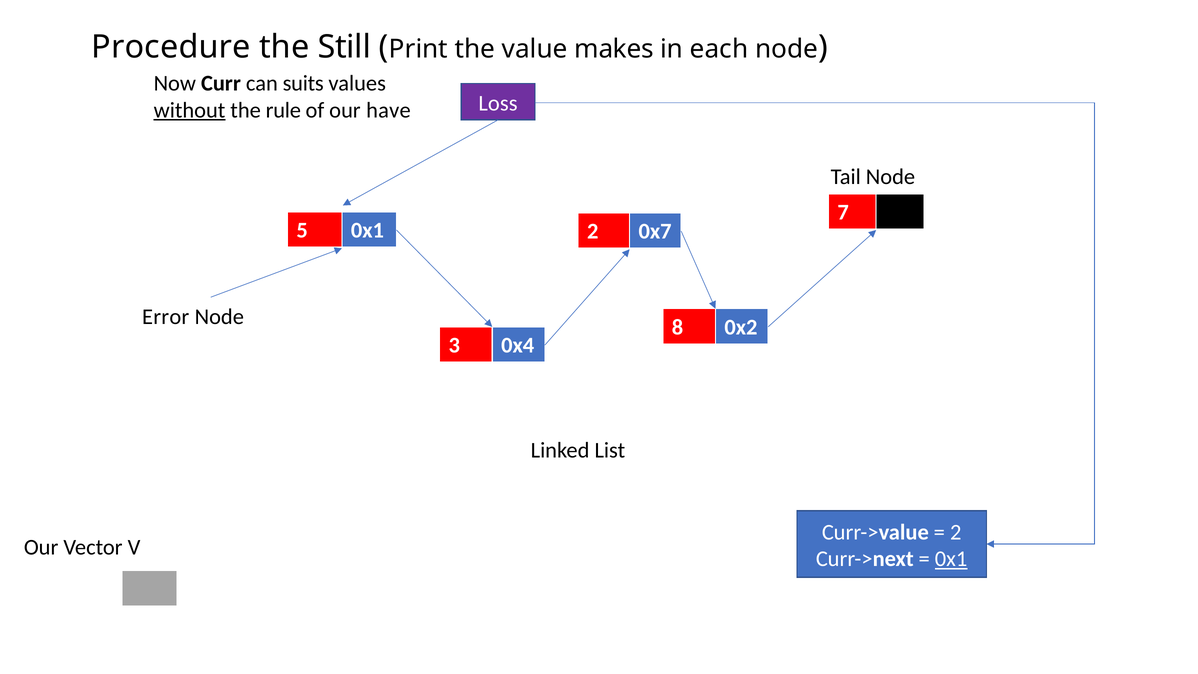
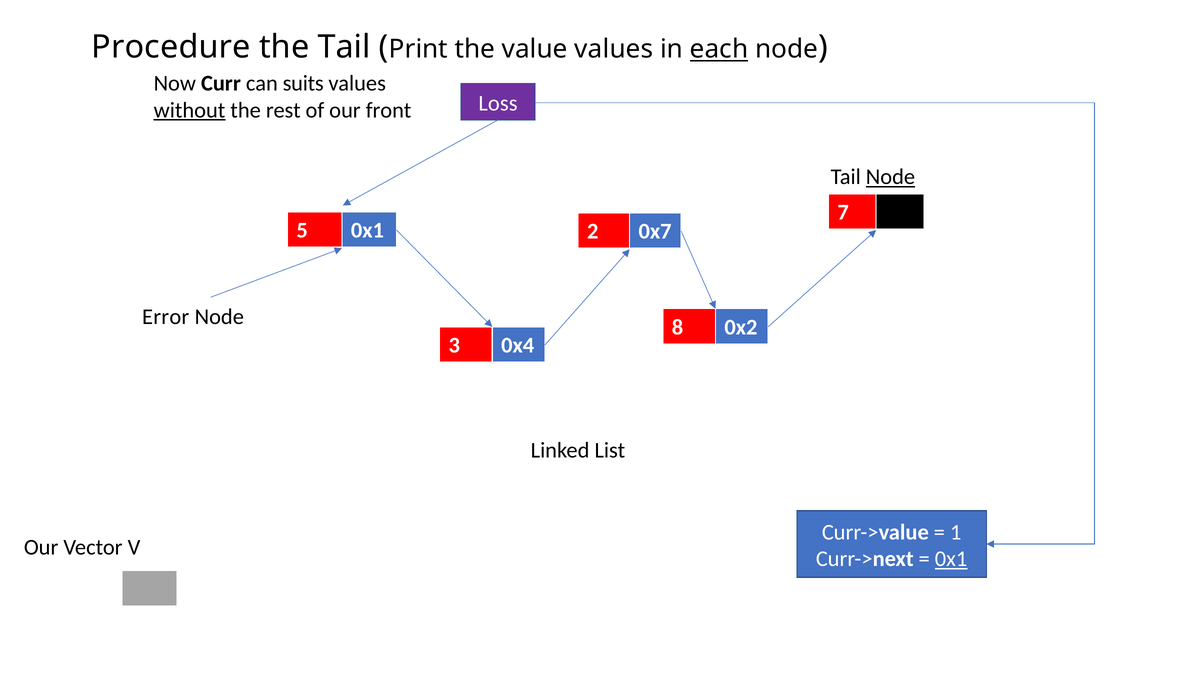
the Still: Still -> Tail
value makes: makes -> values
each underline: none -> present
rule: rule -> rest
have: have -> front
Node at (890, 177) underline: none -> present
2 at (956, 532): 2 -> 1
